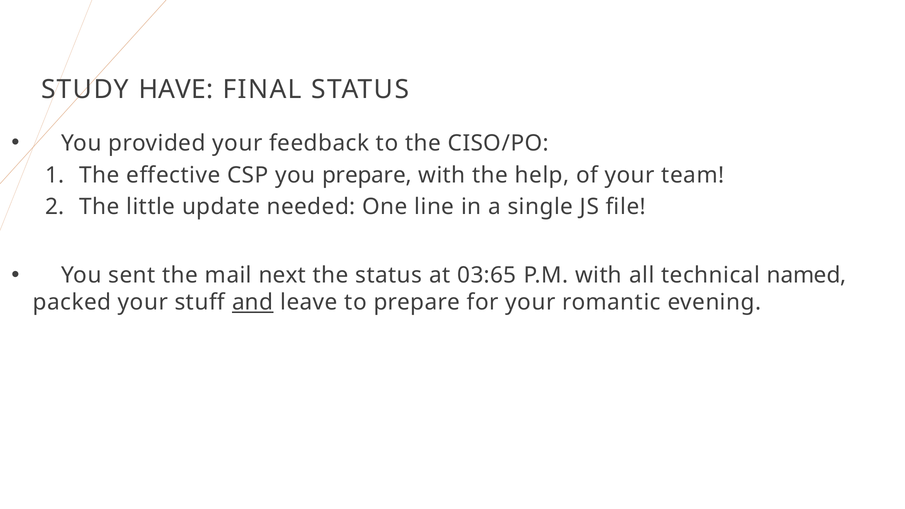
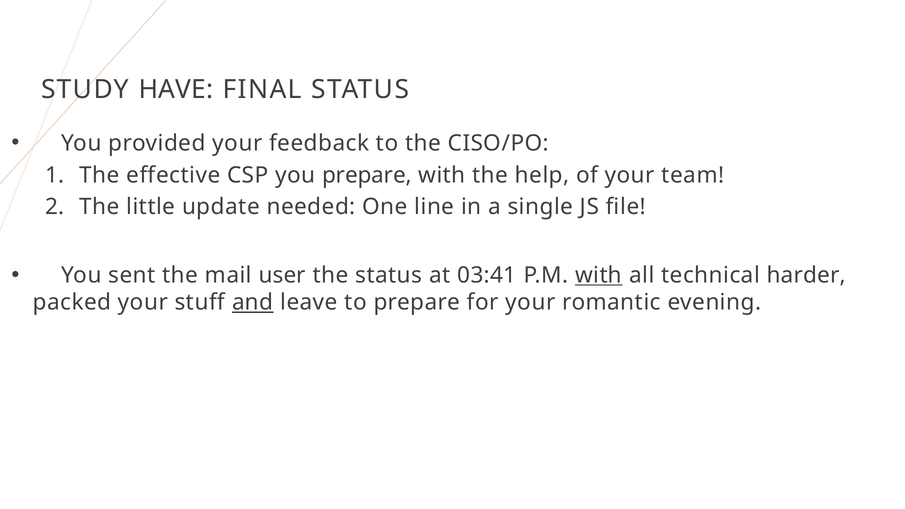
next: next -> user
03:65: 03:65 -> 03:41
with at (599, 275) underline: none -> present
named: named -> harder
